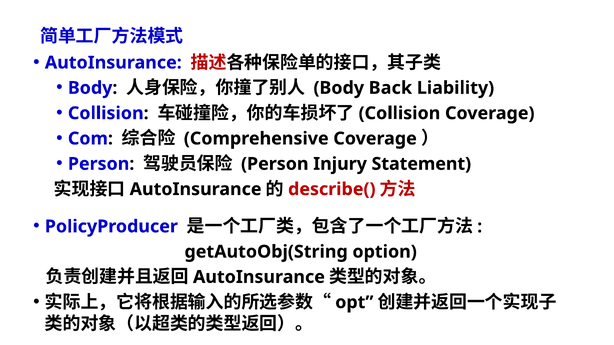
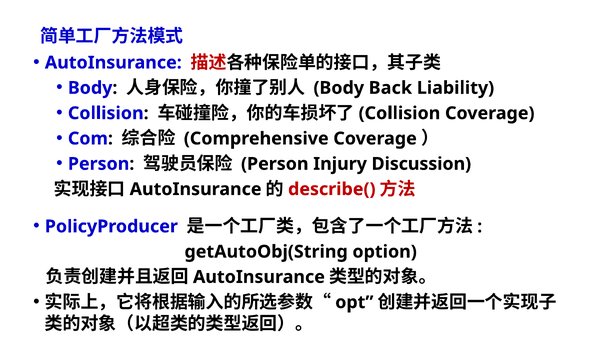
Statement: Statement -> Discussion
